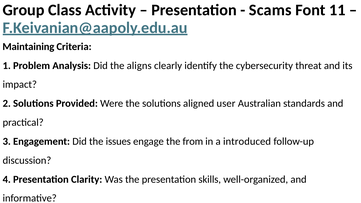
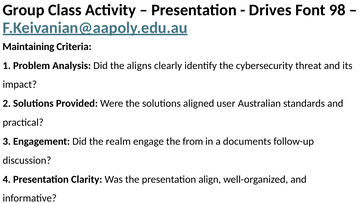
Scams: Scams -> Drives
11: 11 -> 98
issues: issues -> realm
introduced: introduced -> documents
skills: skills -> align
